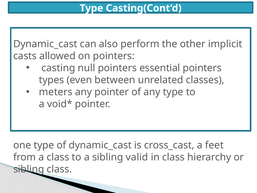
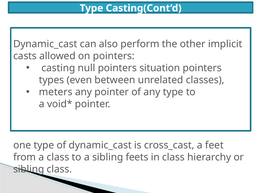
essential: essential -> situation
valid: valid -> feets
